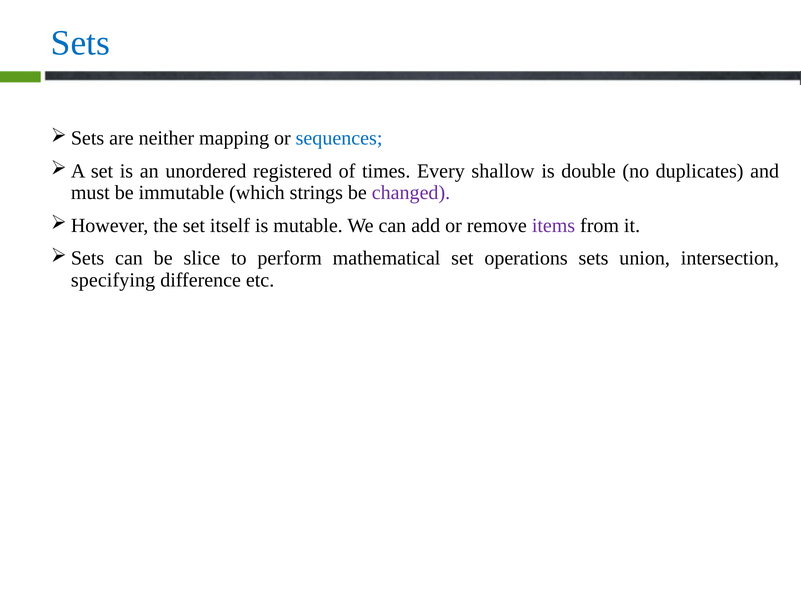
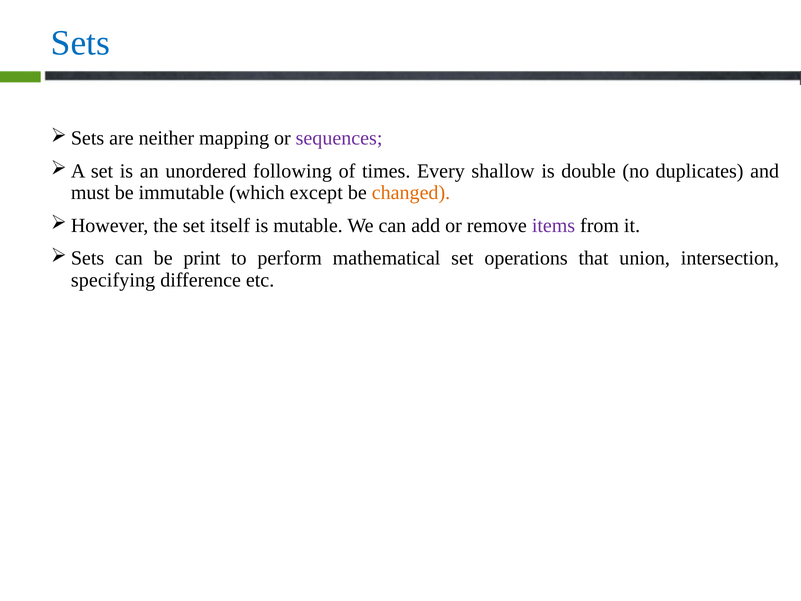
sequences colour: blue -> purple
registered: registered -> following
strings: strings -> except
changed colour: purple -> orange
slice: slice -> print
operations sets: sets -> that
